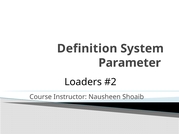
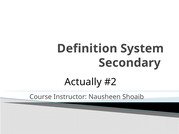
Parameter: Parameter -> Secondary
Loaders: Loaders -> Actually
